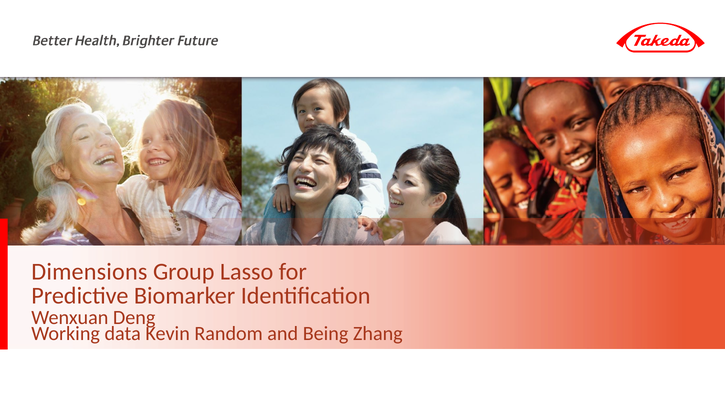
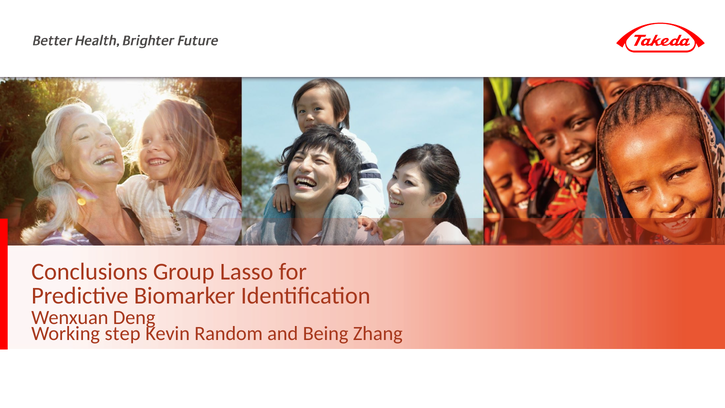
Dimensions: Dimensions -> Conclusions
data: data -> step
